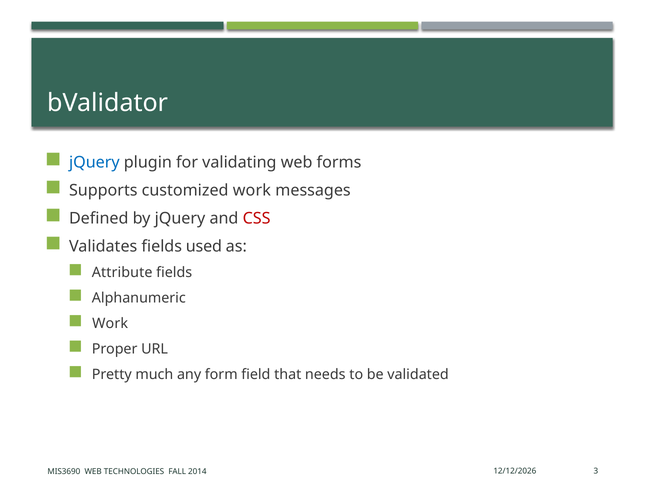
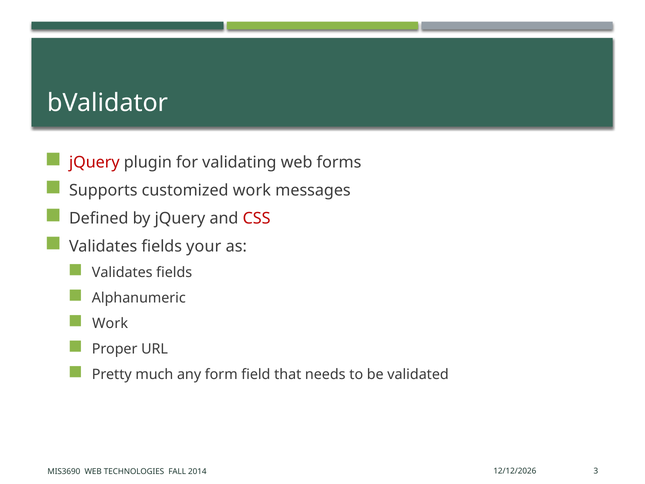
jQuery at (94, 162) colour: blue -> red
used: used -> your
Attribute at (122, 273): Attribute -> Validates
